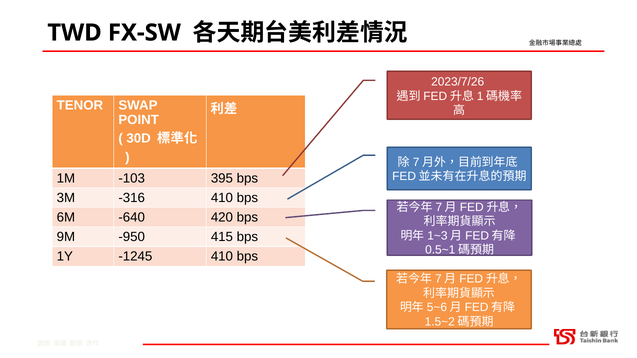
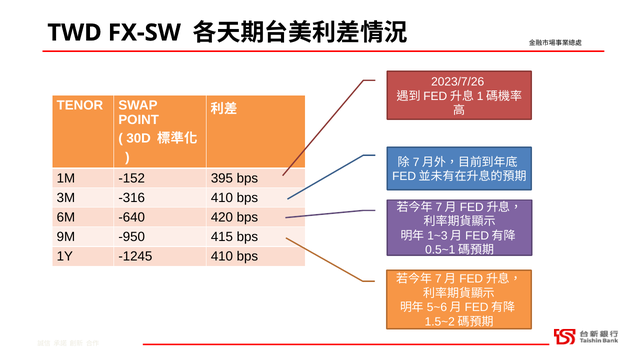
-103: -103 -> -152
